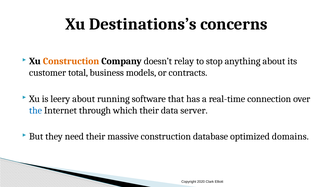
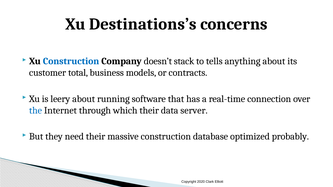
Construction at (71, 61) colour: orange -> blue
relay: relay -> stack
stop: stop -> tells
domains: domains -> probably
